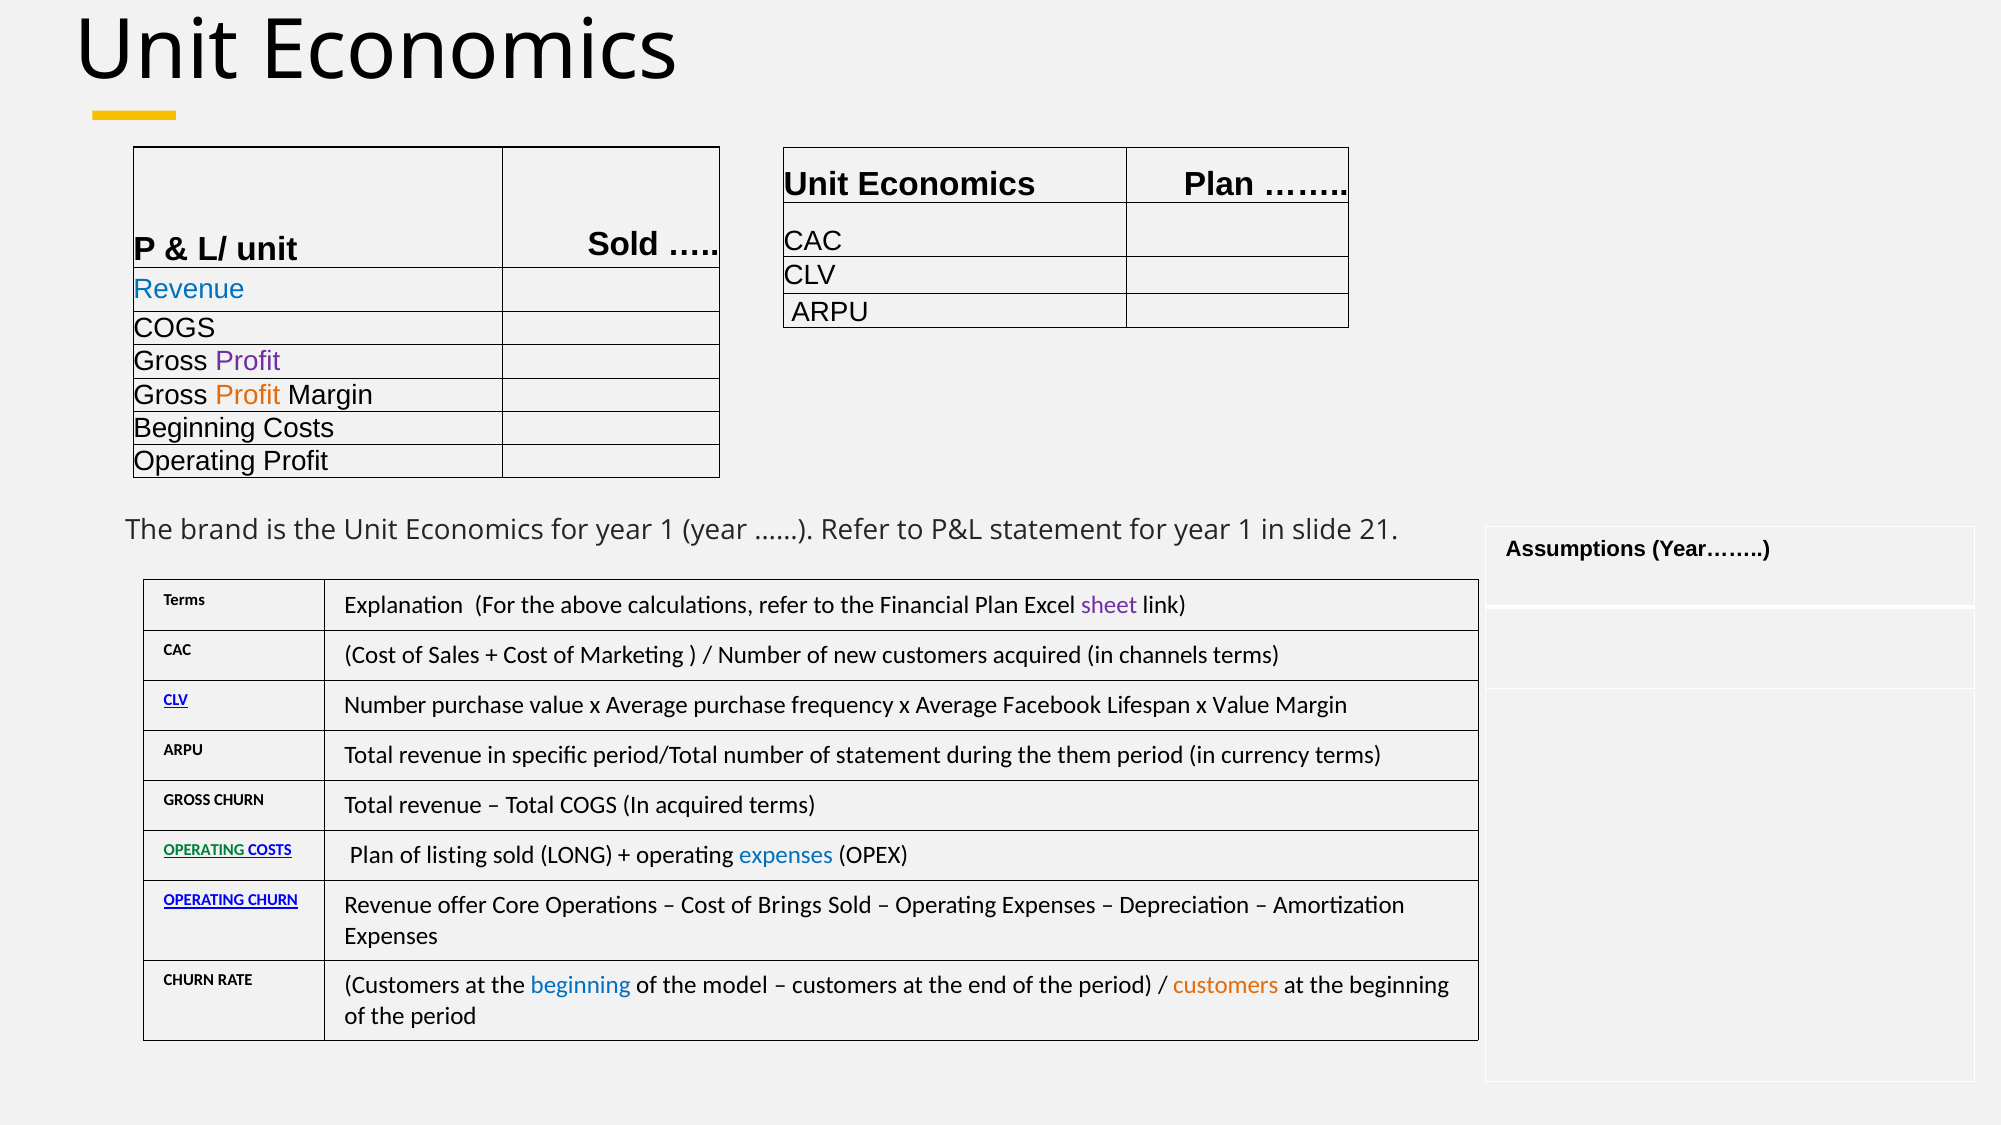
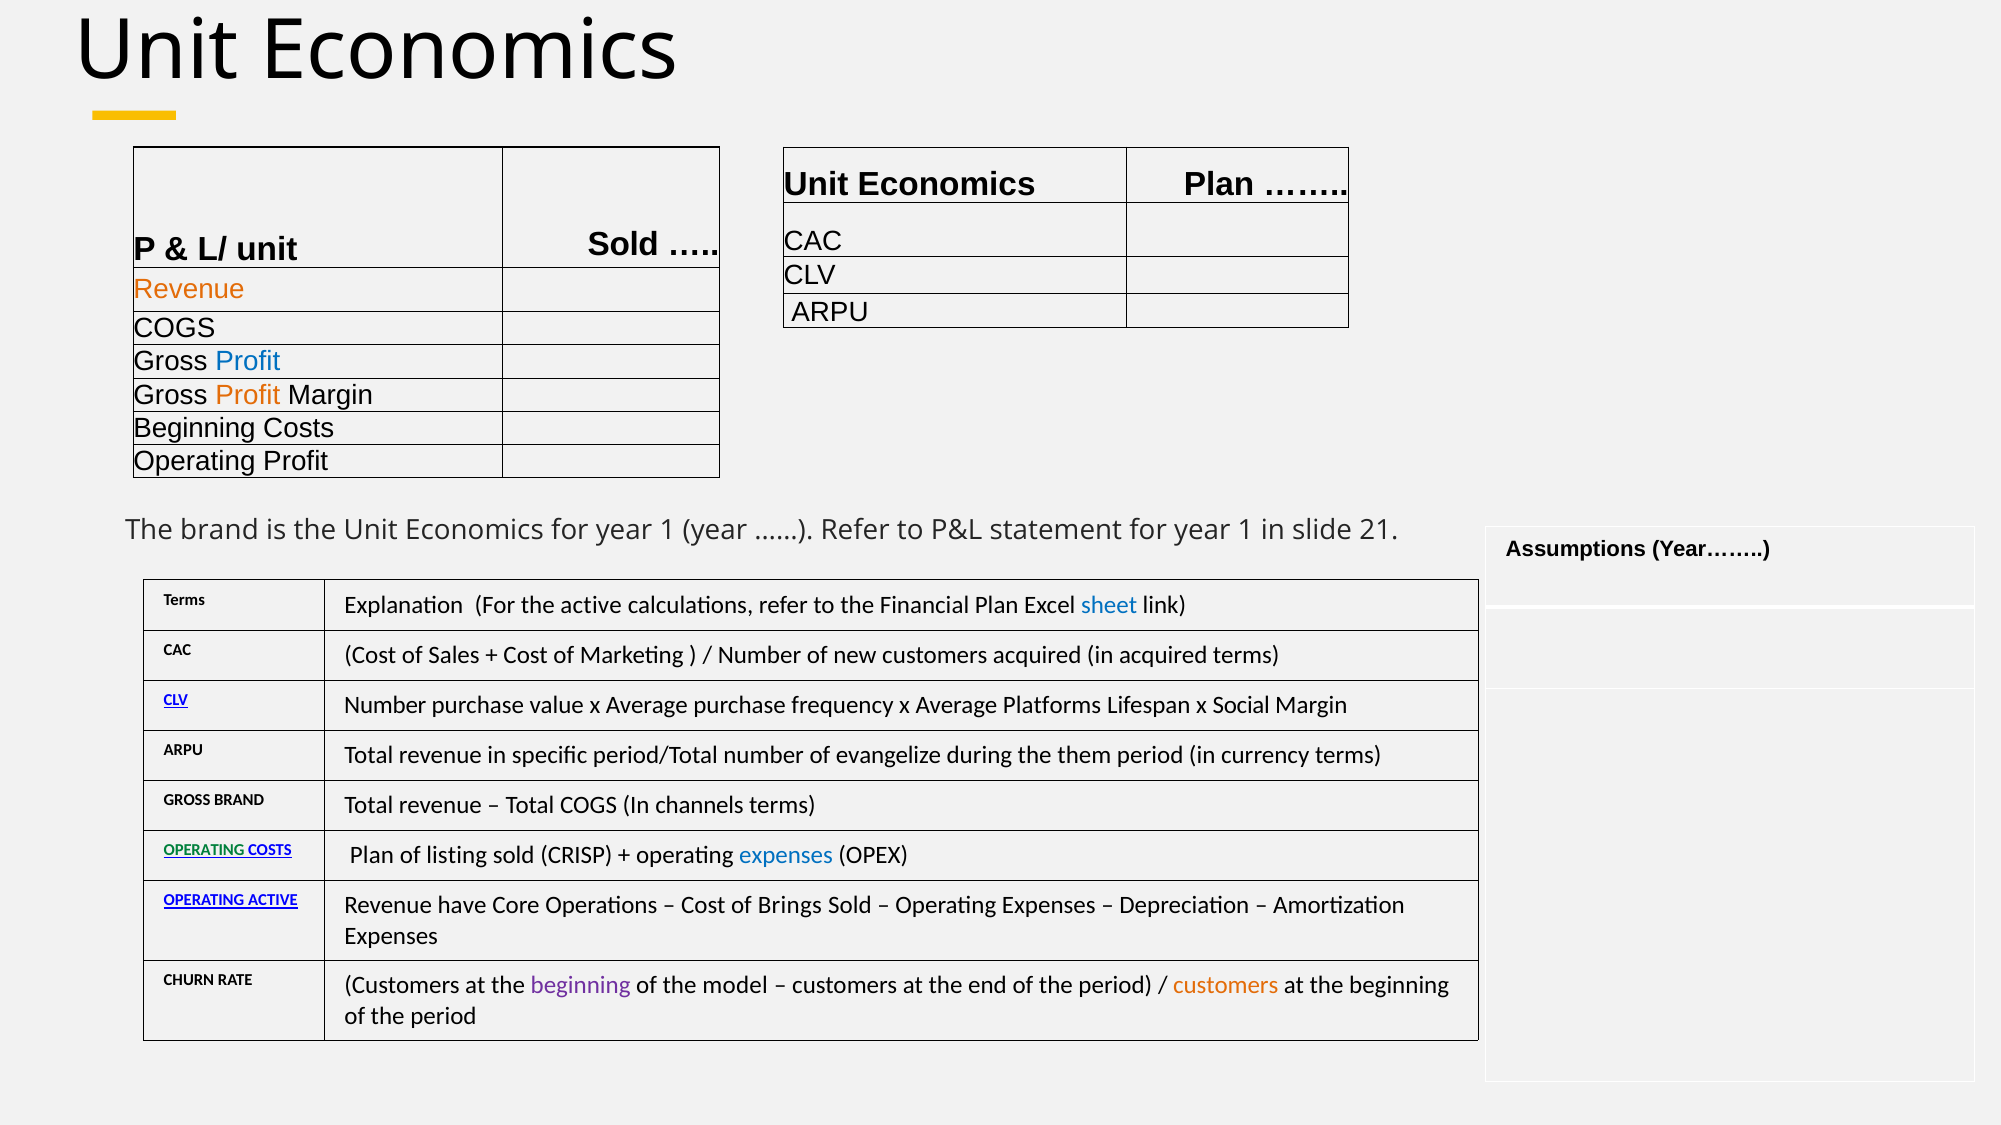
Revenue at (189, 290) colour: blue -> orange
Profit at (248, 362) colour: purple -> blue
the above: above -> active
sheet colour: purple -> blue
in channels: channels -> acquired
Facebook: Facebook -> Platforms
x Value: Value -> Social
of statement: statement -> evangelize
GROSS CHURN: CHURN -> BRAND
In acquired: acquired -> channels
LONG: LONG -> CRISP
OPERATING CHURN: CHURN -> ACTIVE
offer: offer -> have
beginning at (581, 986) colour: blue -> purple
